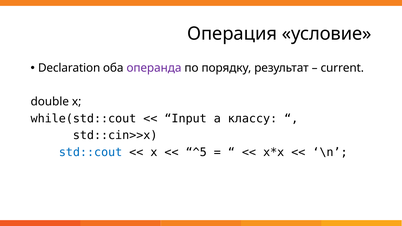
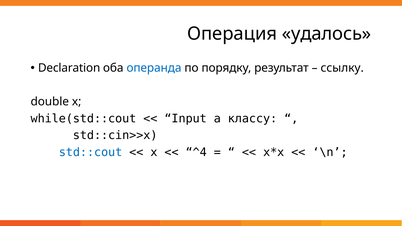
условие: условие -> удалось
операнда colour: purple -> blue
current: current -> ссылку
^5: ^5 -> ^4
